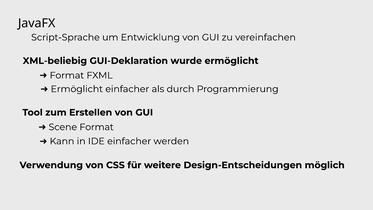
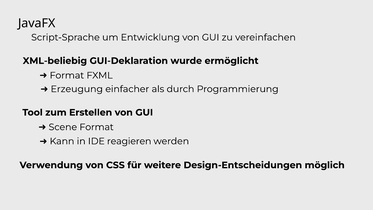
Ermöglicht at (77, 89): Ermöglicht -> Erzeugung
IDE einfacher: einfacher -> reagieren
